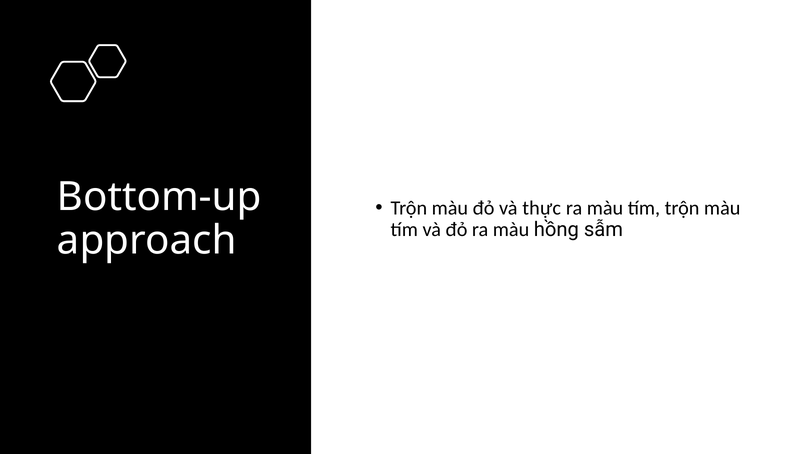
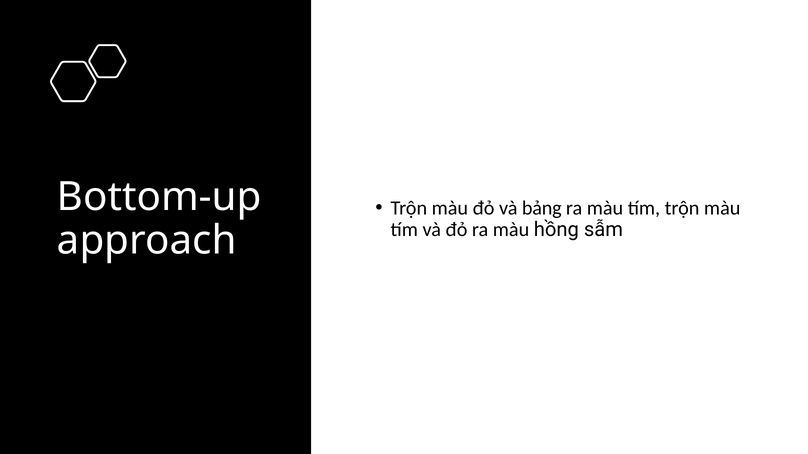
thực: thực -> bảng
